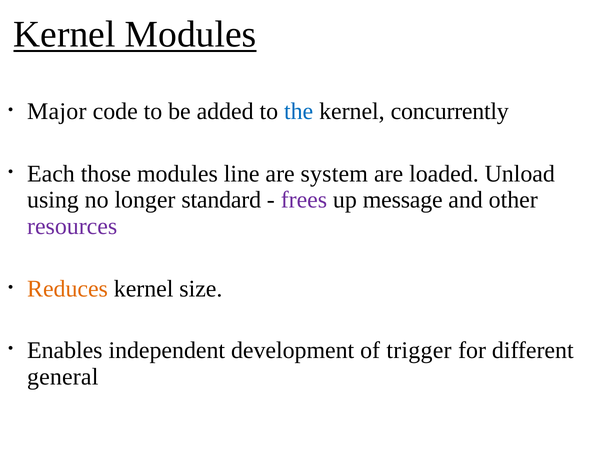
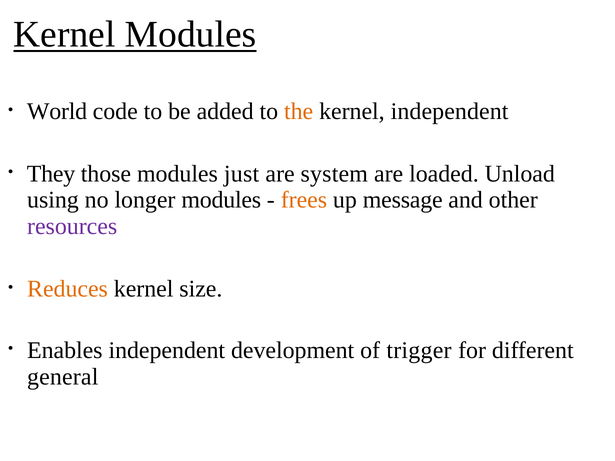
Major: Major -> World
the colour: blue -> orange
kernel concurrently: concurrently -> independent
Each: Each -> They
line: line -> just
longer standard: standard -> modules
frees colour: purple -> orange
